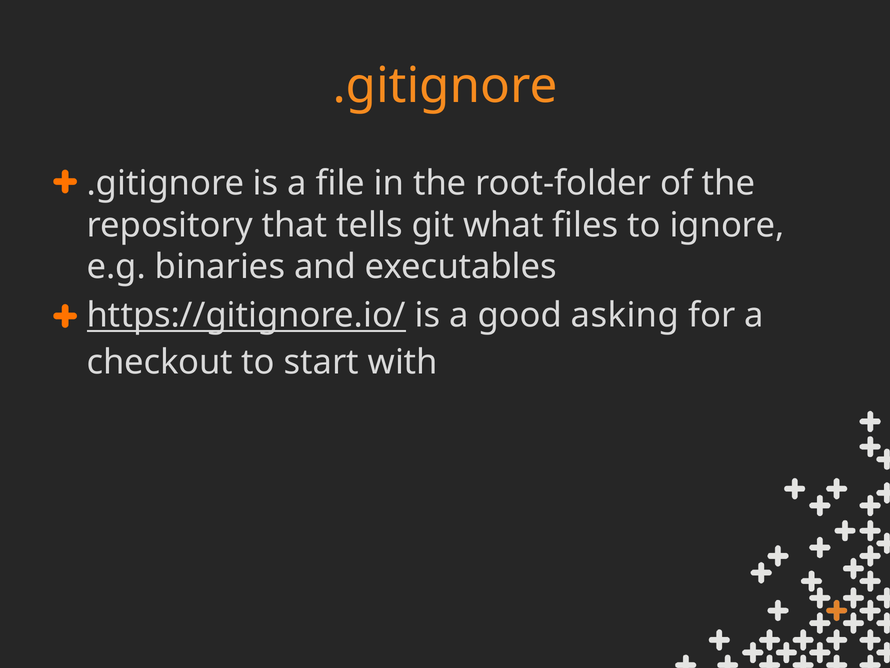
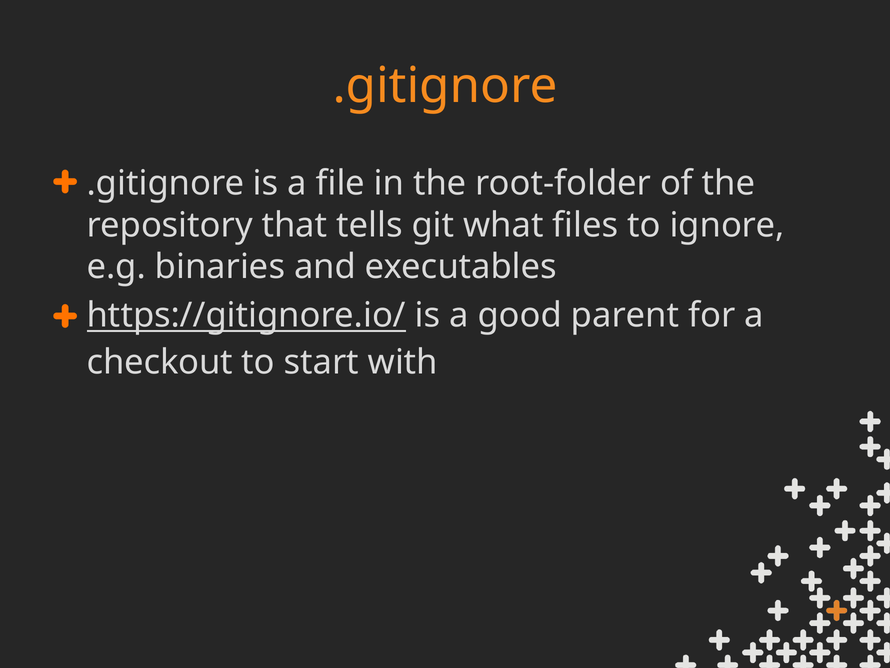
asking: asking -> parent
